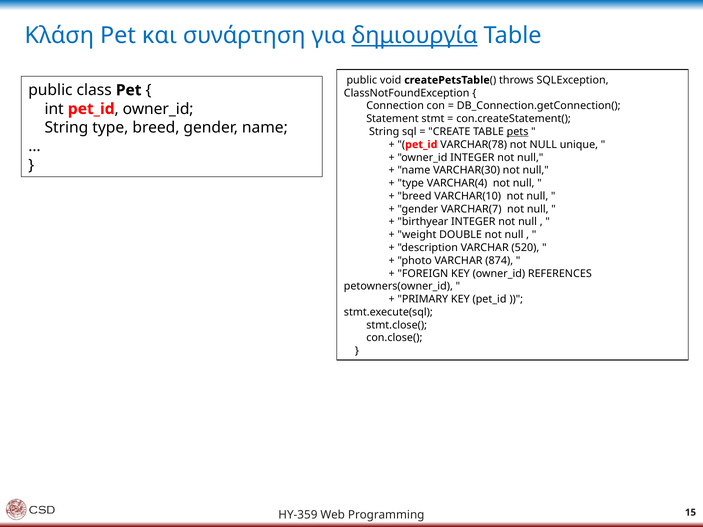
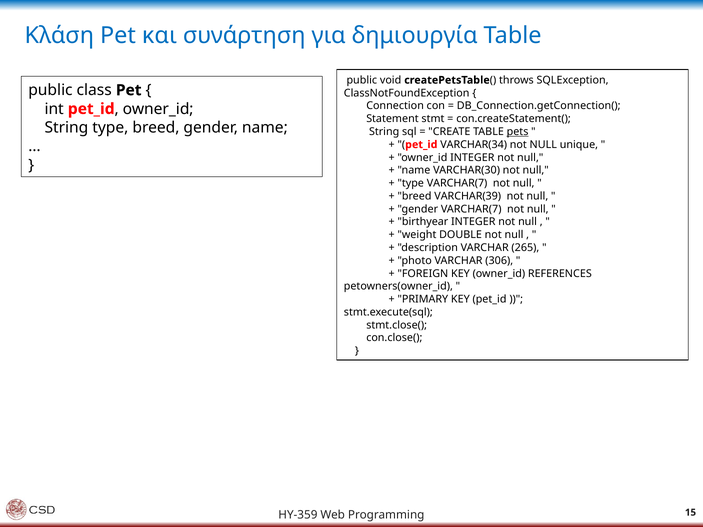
δημιουργία underline: present -> none
VARCHAR(78: VARCHAR(78 -> VARCHAR(34
type VARCHAR(4: VARCHAR(4 -> VARCHAR(7
VARCHAR(10: VARCHAR(10 -> VARCHAR(39
520: 520 -> 265
874: 874 -> 306
